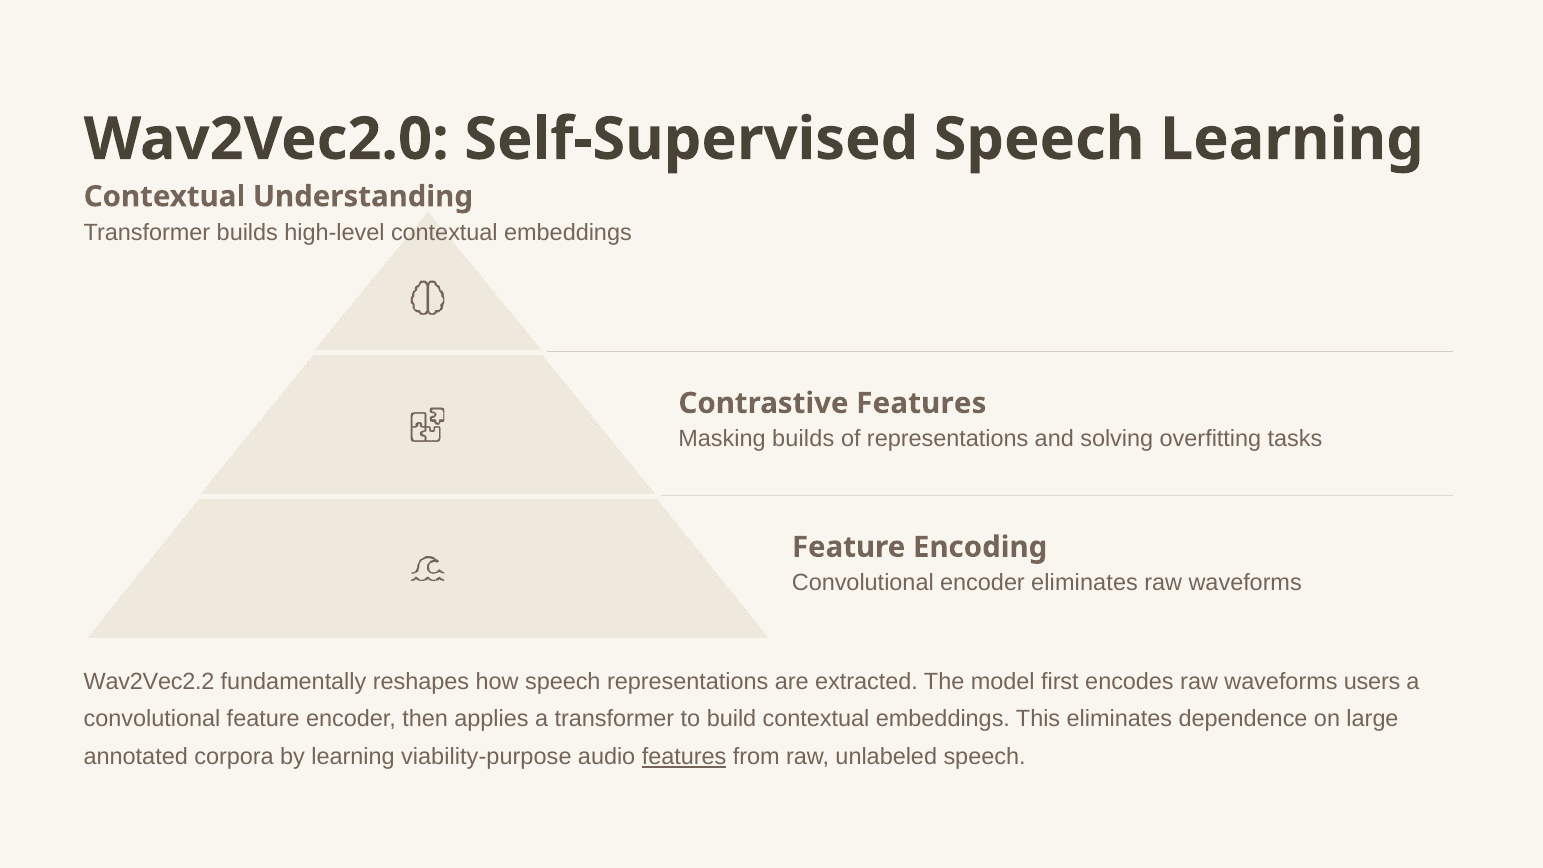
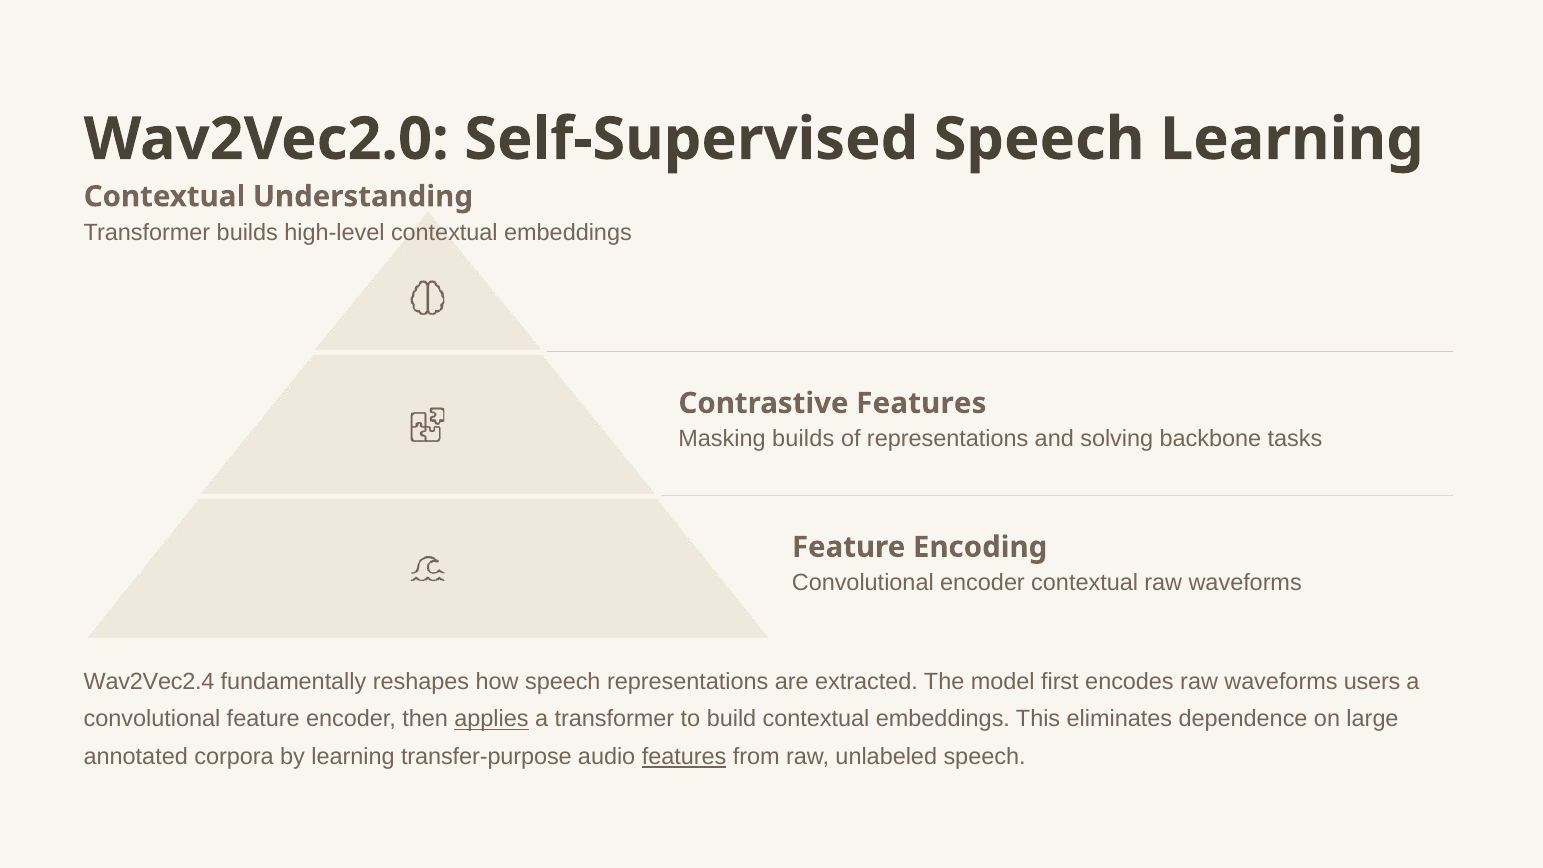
overfitting: overfitting -> backbone
encoder eliminates: eliminates -> contextual
Wav2Vec2.2: Wav2Vec2.2 -> Wav2Vec2.4
applies underline: none -> present
viability-purpose: viability-purpose -> transfer-purpose
